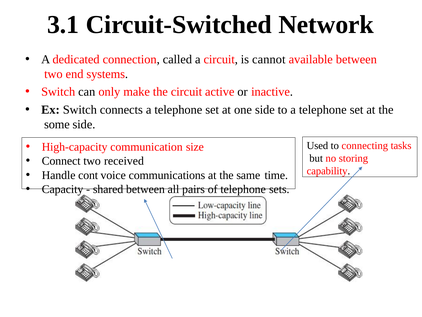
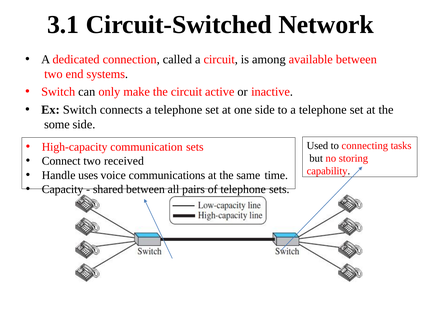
cannot: cannot -> among
communication size: size -> sets
cont: cont -> uses
